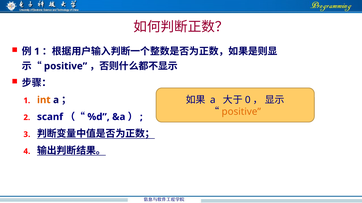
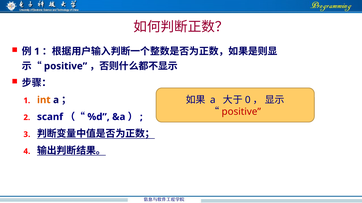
positive at (241, 112) colour: orange -> red
